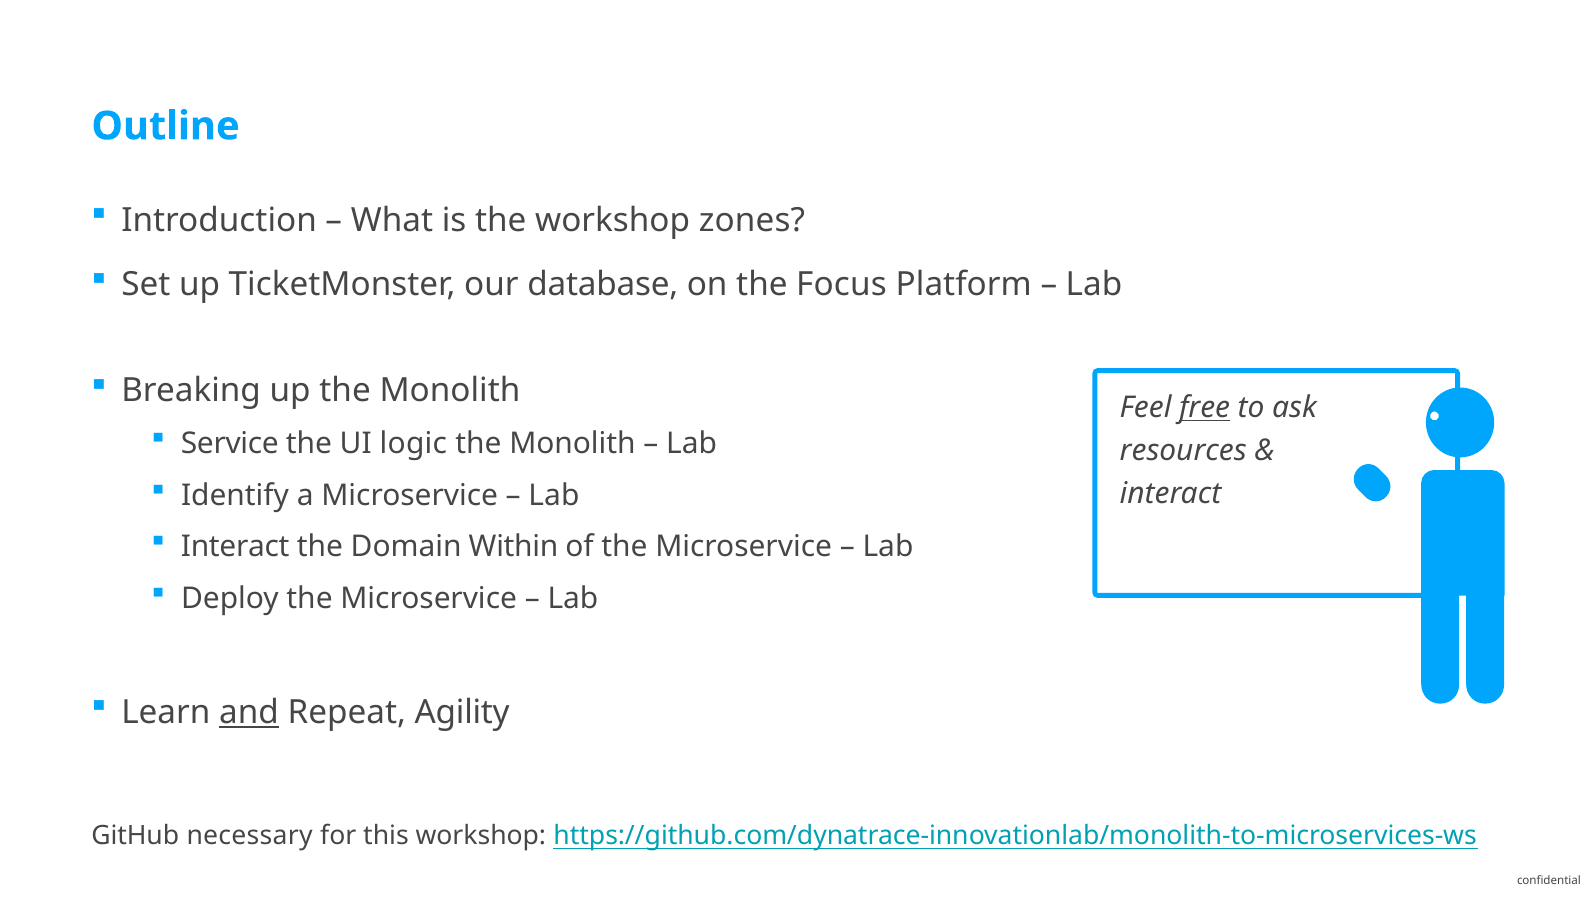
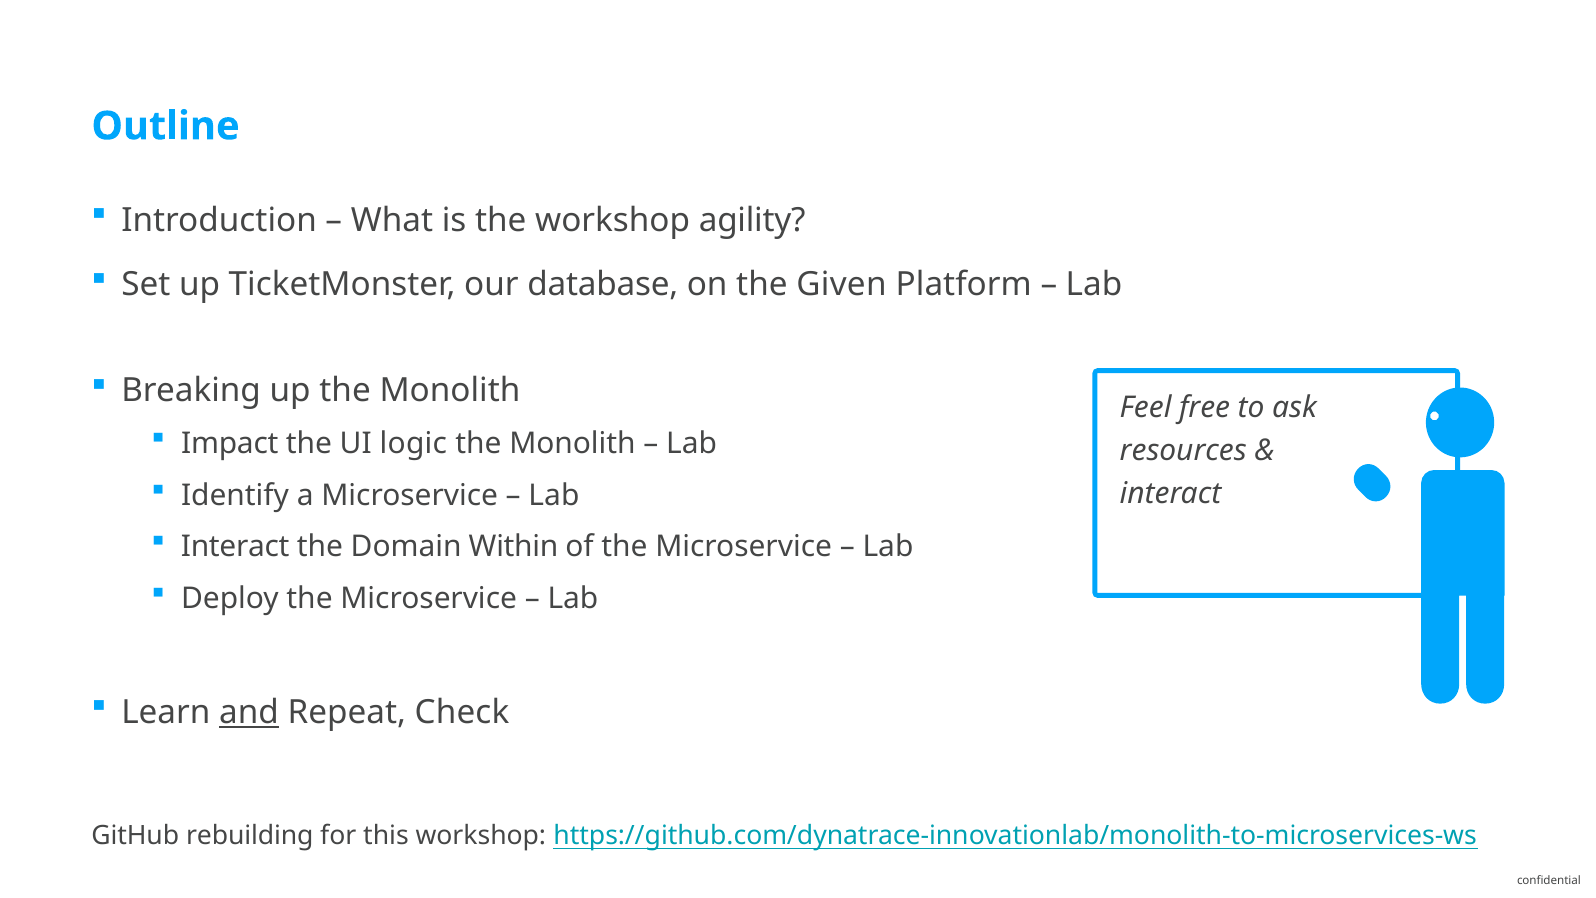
zones: zones -> agility
Focus: Focus -> Given
free underline: present -> none
Service: Service -> Impact
Agility: Agility -> Check
necessary: necessary -> rebuilding
